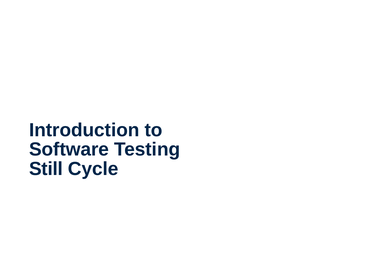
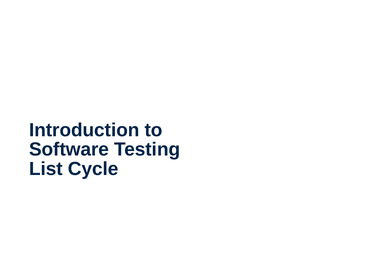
Still: Still -> List
